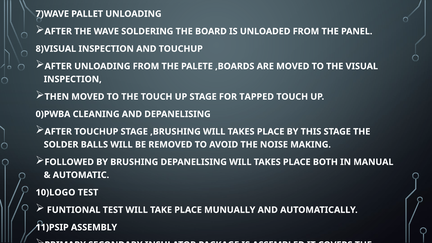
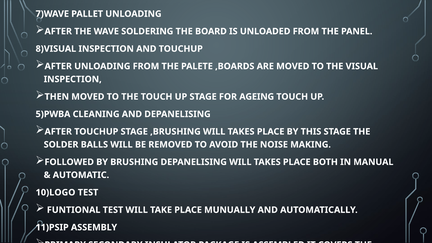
TAPPED: TAPPED -> AGEING
0)PWBA: 0)PWBA -> 5)PWBA
